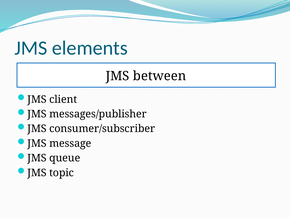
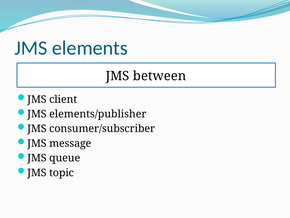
messages/publisher: messages/publisher -> elements/publisher
